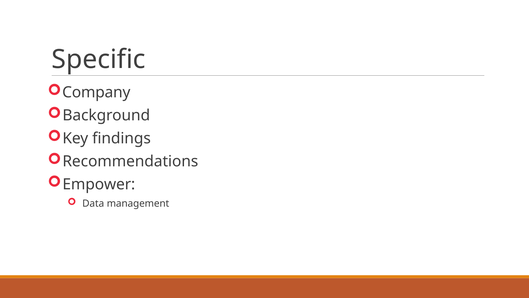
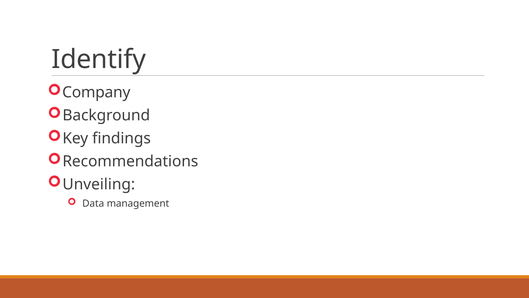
Specific: Specific -> Identify
Empower: Empower -> Unveiling
